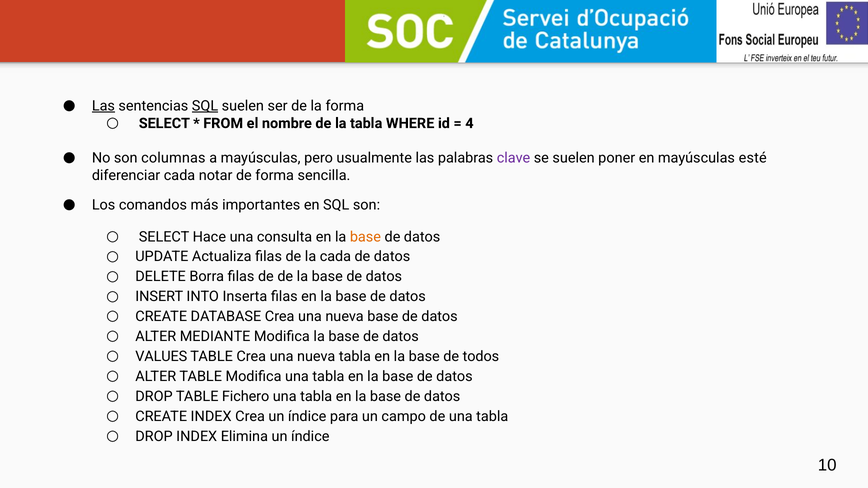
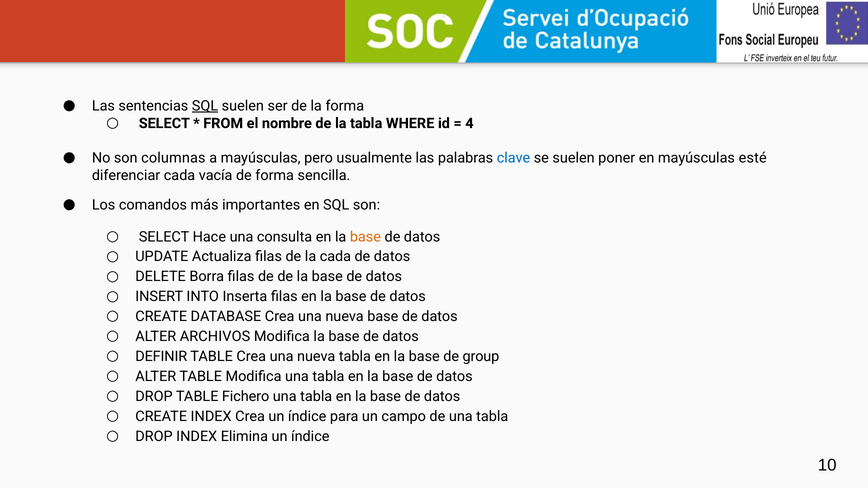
Las at (103, 106) underline: present -> none
clave colour: purple -> blue
notar: notar -> vacía
MEDIANTE: MEDIANTE -> ARCHIVOS
VALUES: VALUES -> DEFINIR
todos: todos -> group
